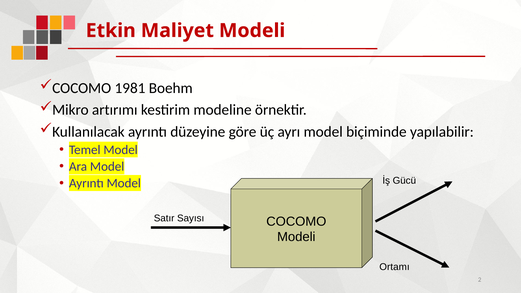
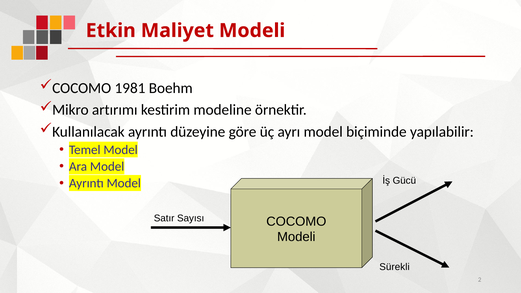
Ortamı: Ortamı -> Sürekli
